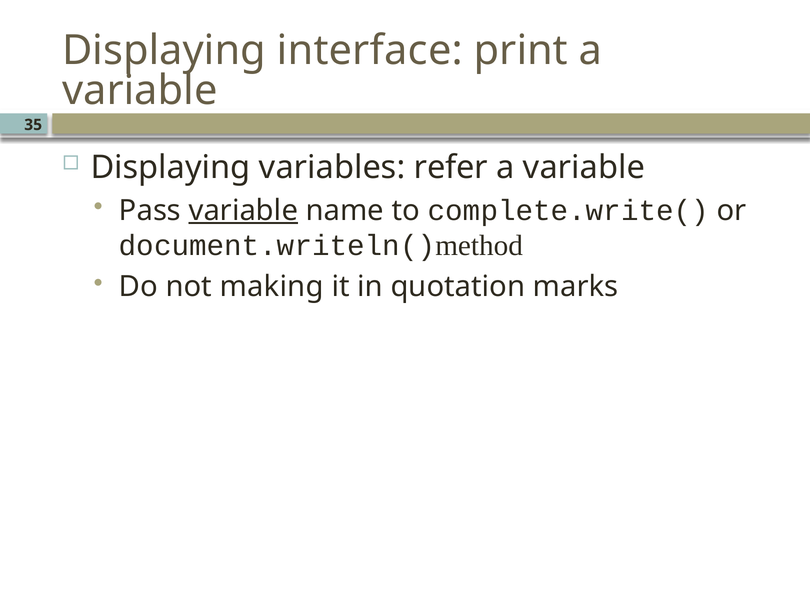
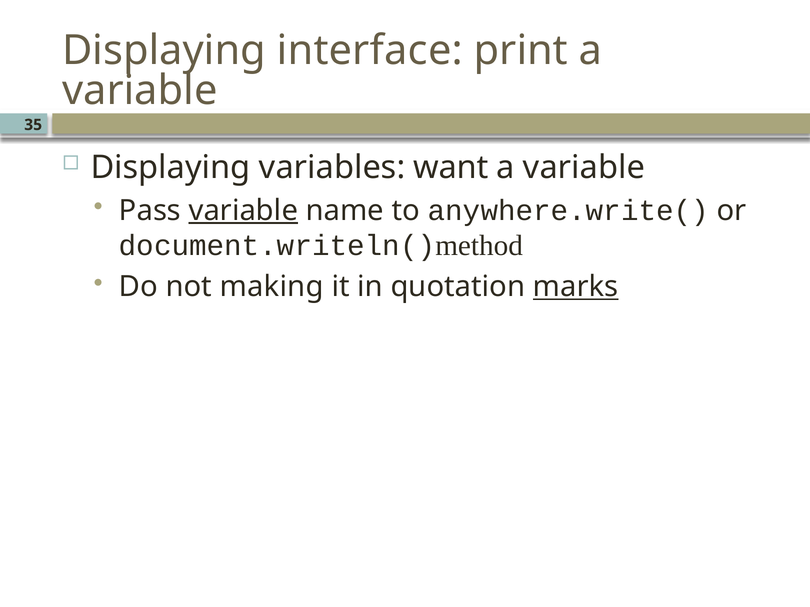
refer: refer -> want
complete.write(: complete.write( -> anywhere.write(
marks underline: none -> present
